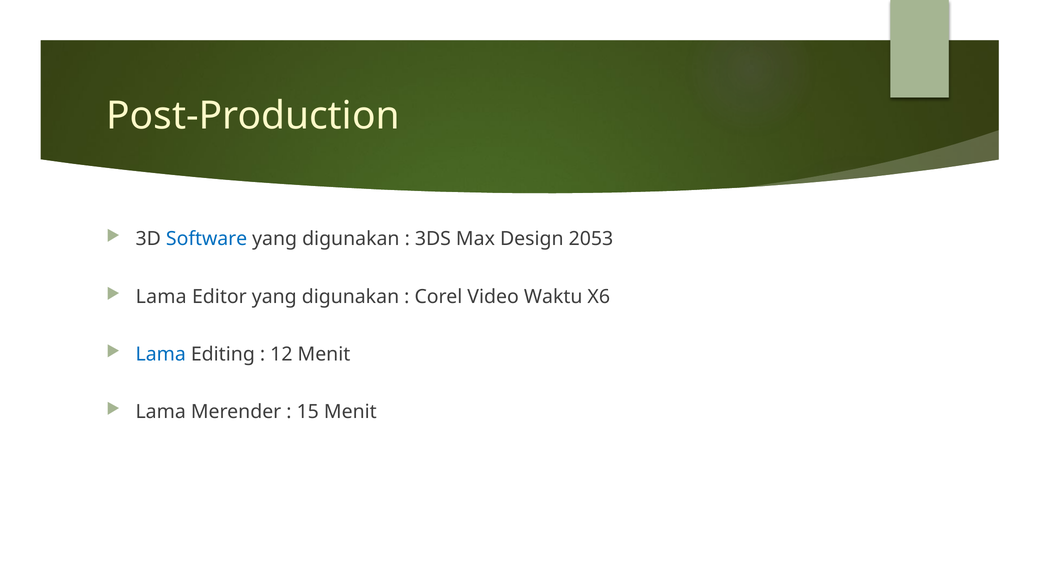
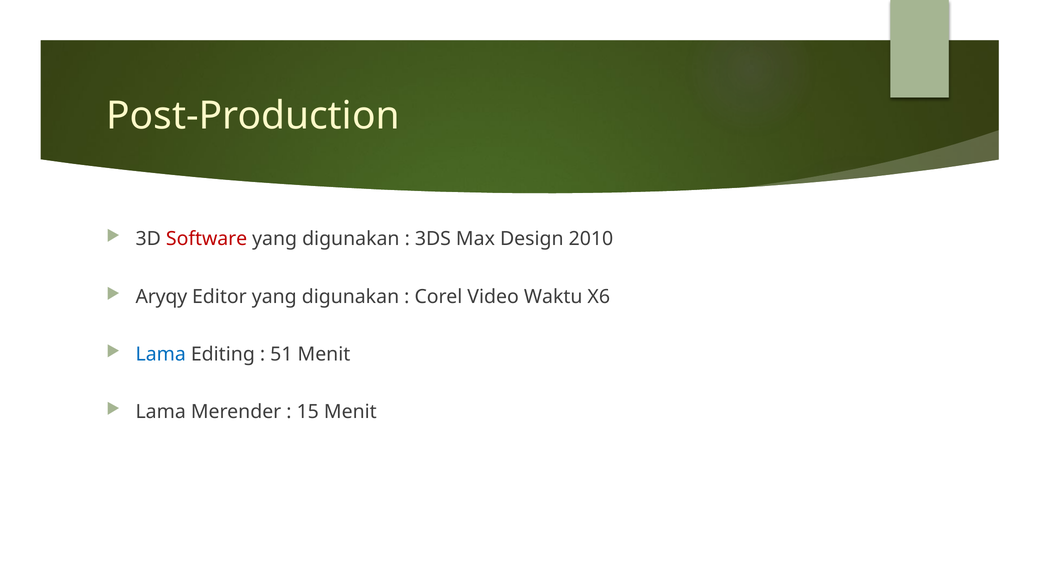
Software colour: blue -> red
2053: 2053 -> 2010
Lama at (161, 297): Lama -> Aryqy
12: 12 -> 51
